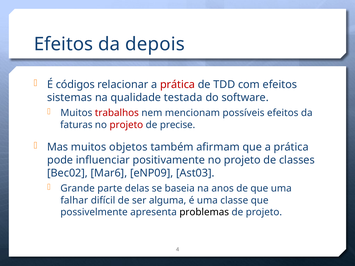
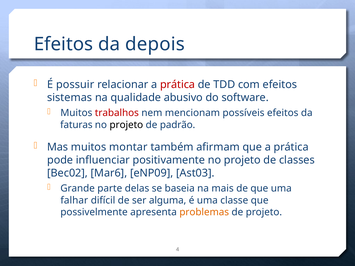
códigos: códigos -> possuir
testada: testada -> abusivo
projeto at (126, 125) colour: red -> black
precise: precise -> padrão
objetos: objetos -> montar
anos: anos -> mais
problemas colour: black -> orange
